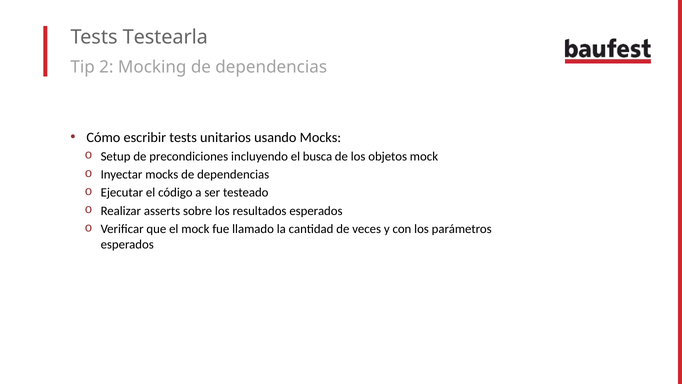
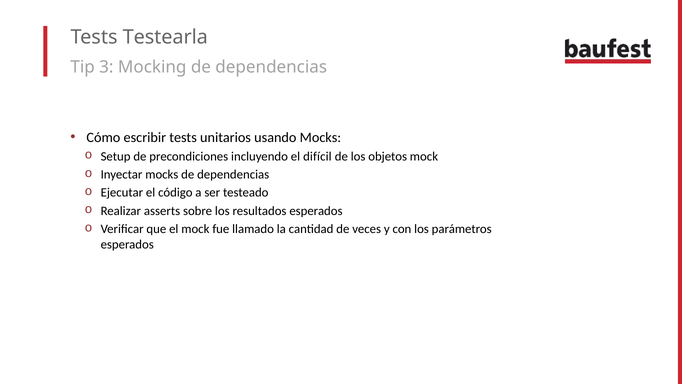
2: 2 -> 3
busca: busca -> difícil
